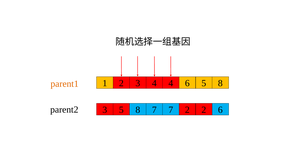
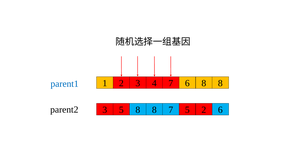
4 4: 4 -> 7
6 5: 5 -> 8
parent1 colour: orange -> blue
5 8 7: 7 -> 8
7 2: 2 -> 5
